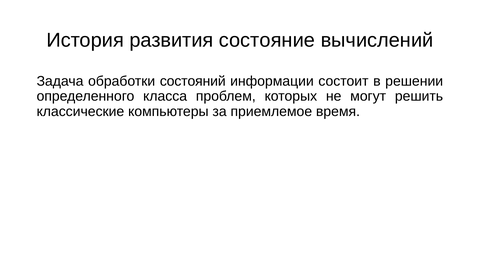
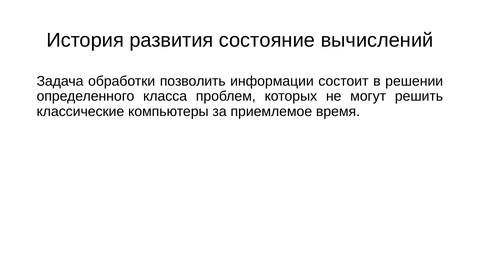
состояний: состояний -> позволить
